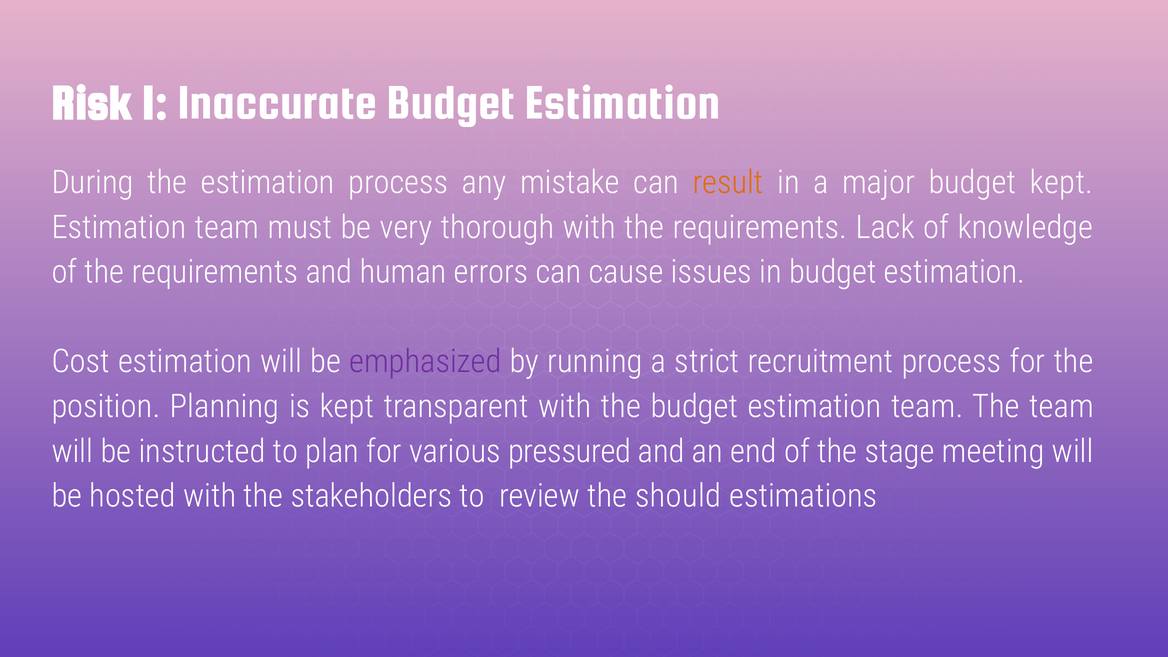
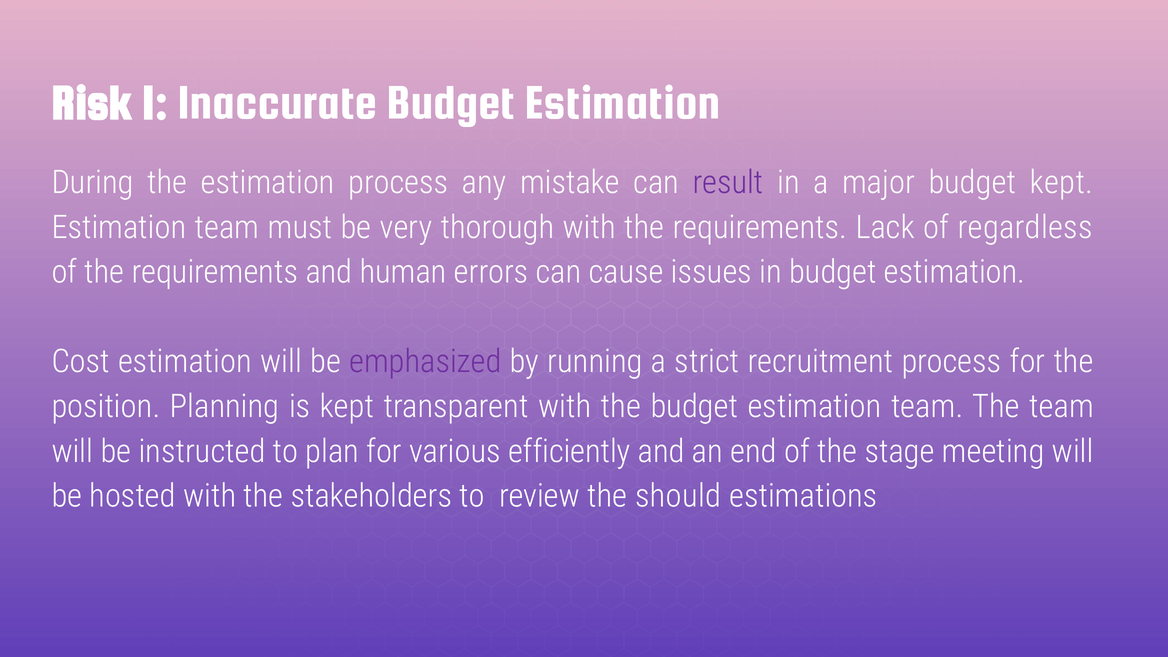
result colour: orange -> purple
knowledge: knowledge -> regardless
pressured: pressured -> efficiently
